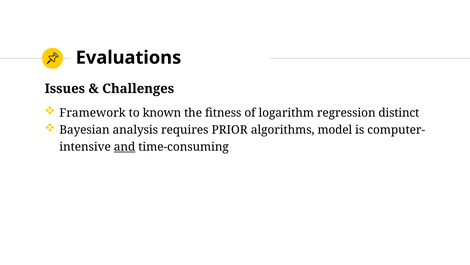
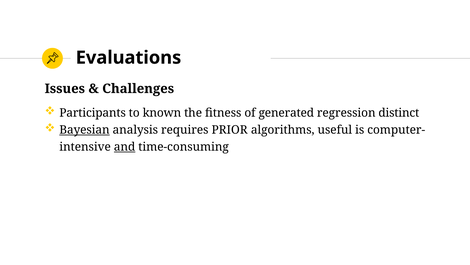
Framework: Framework -> Participants
logarithm: logarithm -> generated
Bayesian underline: none -> present
model: model -> useful
